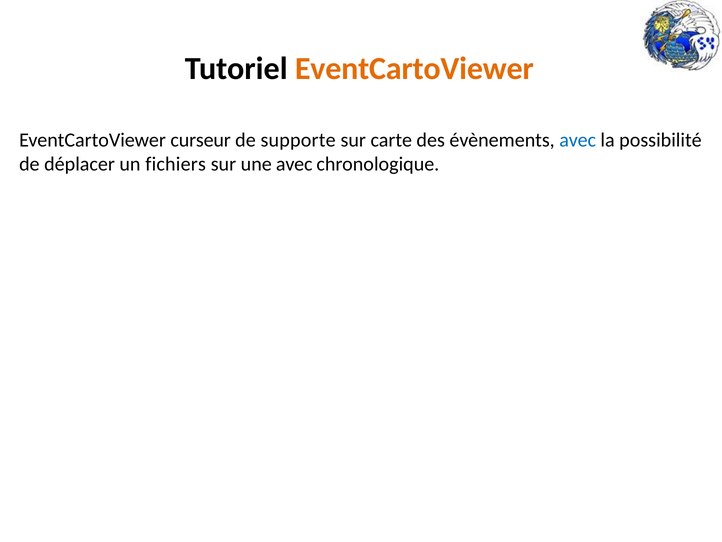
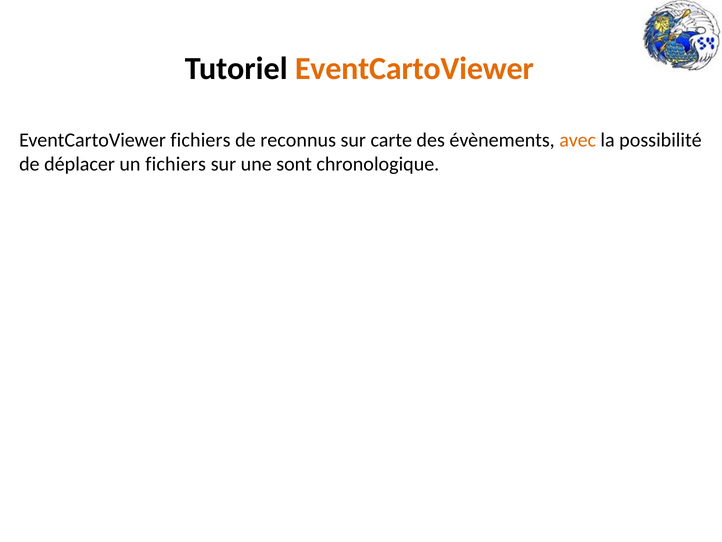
EventCartoViewer curseur: curseur -> fichiers
supporte: supporte -> reconnus
avec at (578, 140) colour: blue -> orange
une avec: avec -> sont
